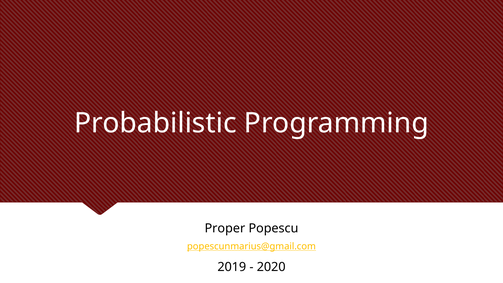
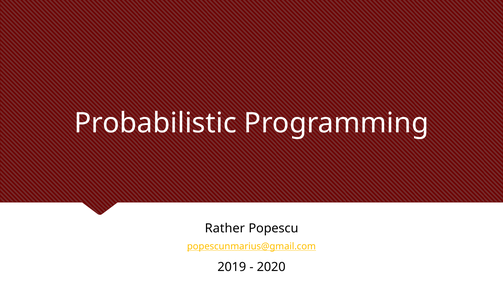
Proper: Proper -> Rather
